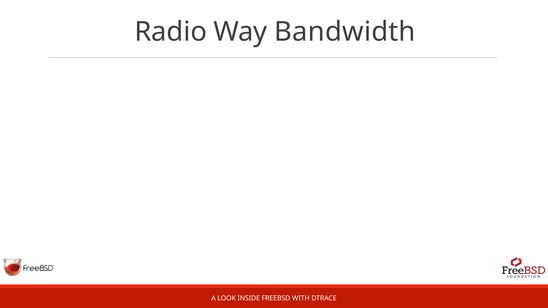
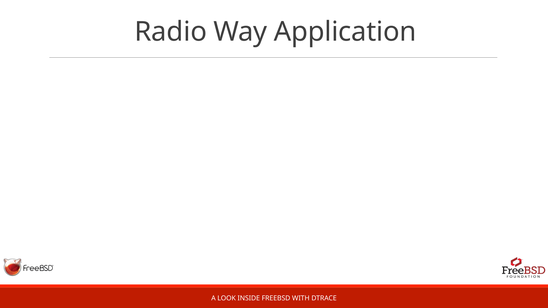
Bandwidth: Bandwidth -> Application
